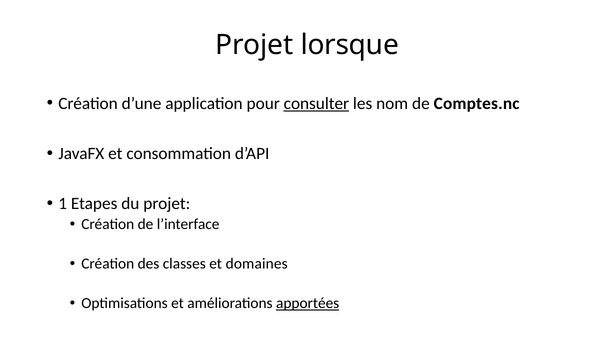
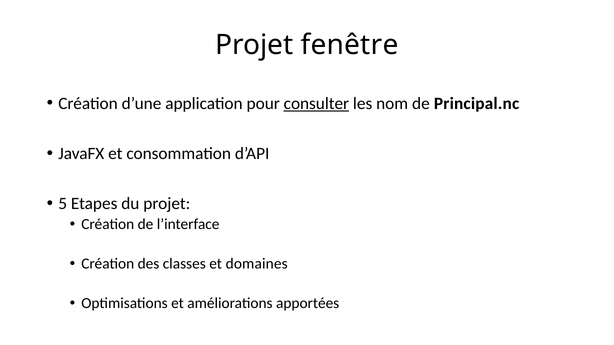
lorsque: lorsque -> fenêtre
Comptes.nc: Comptes.nc -> Principal.nc
1: 1 -> 5
apportées underline: present -> none
